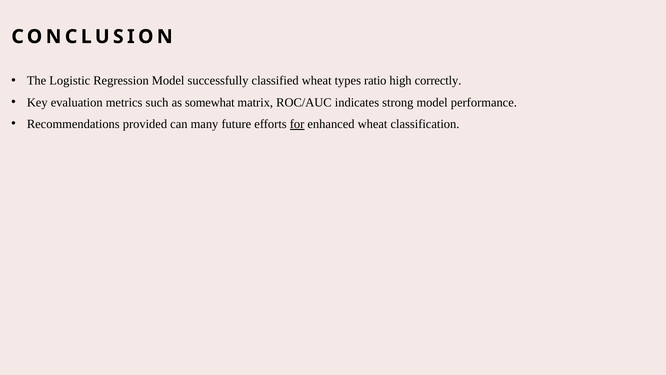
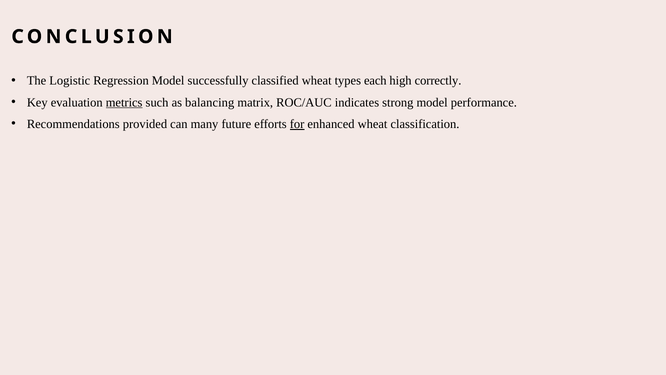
ratio: ratio -> each
metrics underline: none -> present
somewhat: somewhat -> balancing
